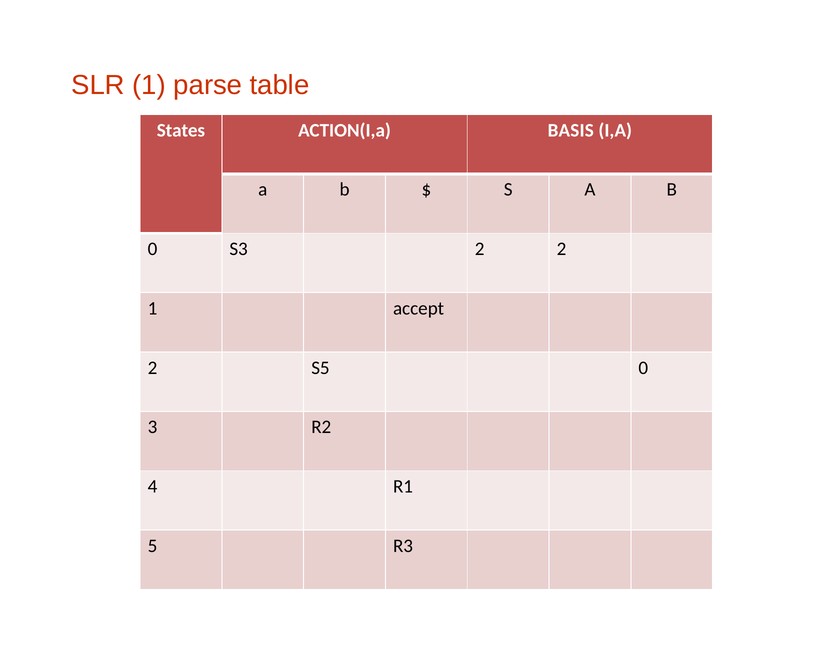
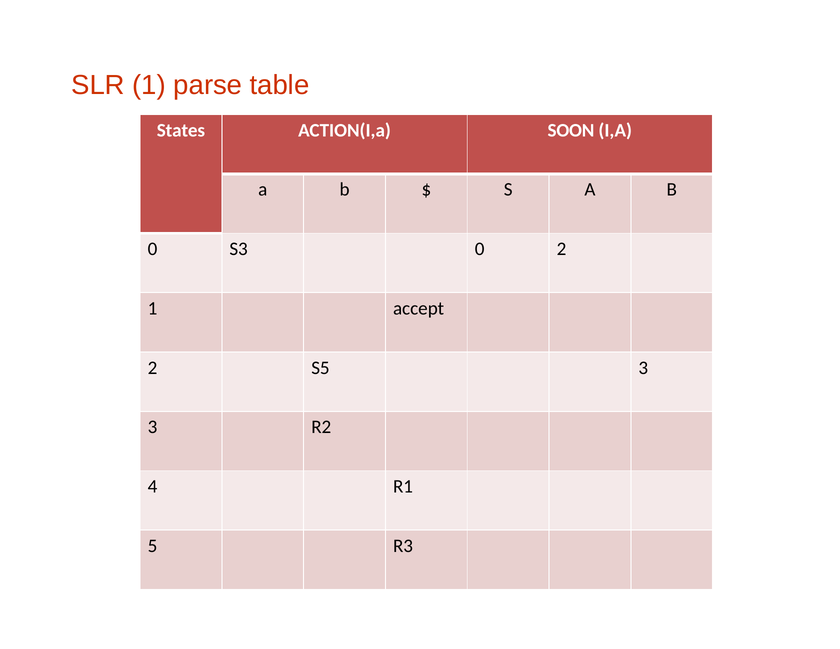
BASIS: BASIS -> SOON
S3 2: 2 -> 0
S5 0: 0 -> 3
